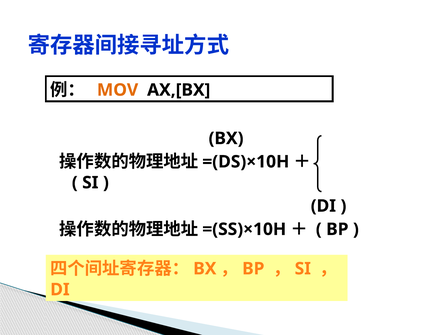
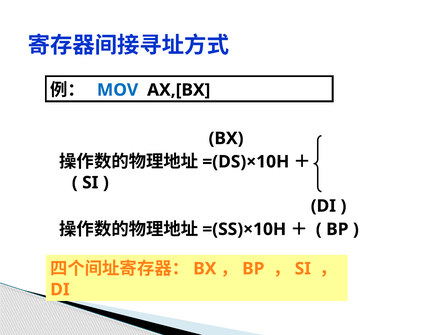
MOV colour: orange -> blue
